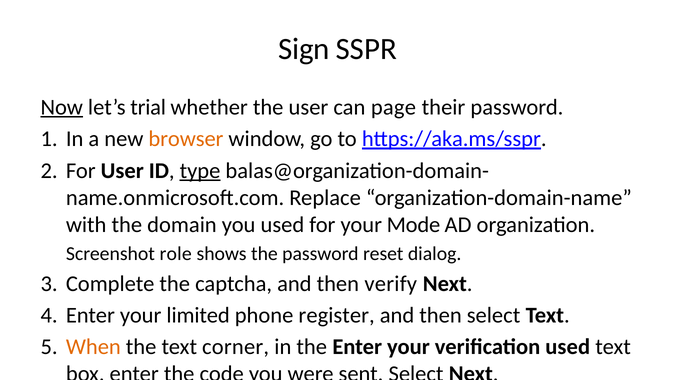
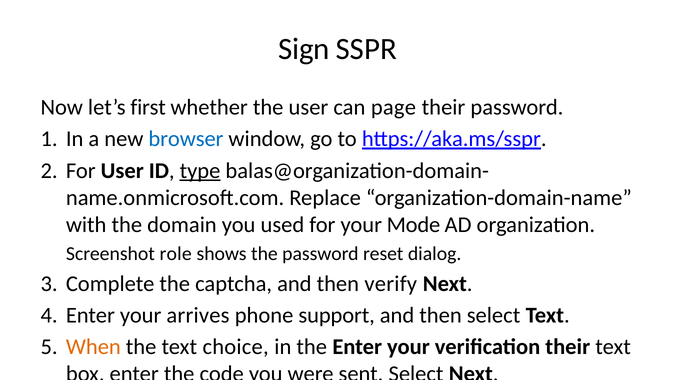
Now underline: present -> none
trial: trial -> first
browser colour: orange -> blue
limited: limited -> arrives
register: register -> support
corner: corner -> choice
verification used: used -> their
